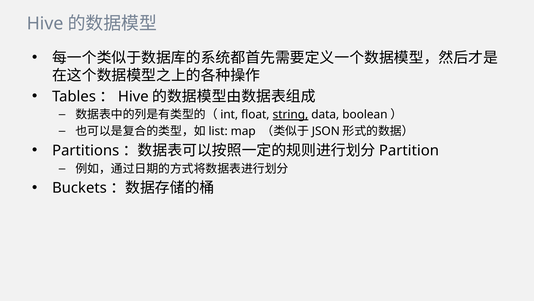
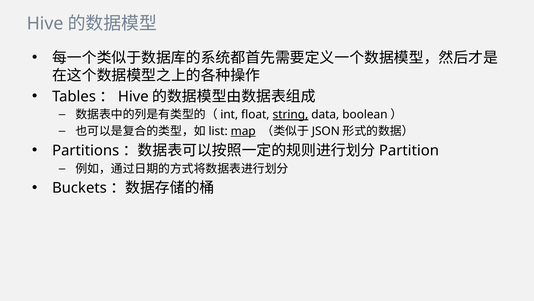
map underline: none -> present
